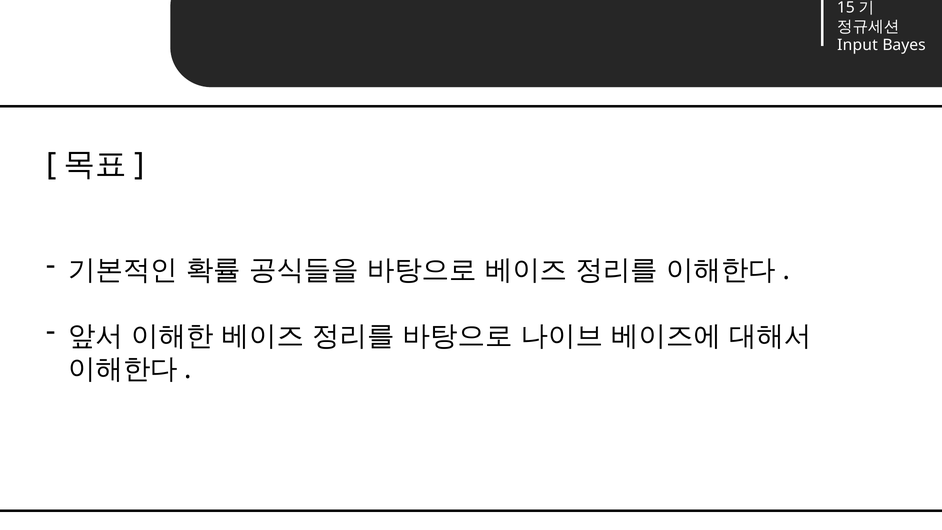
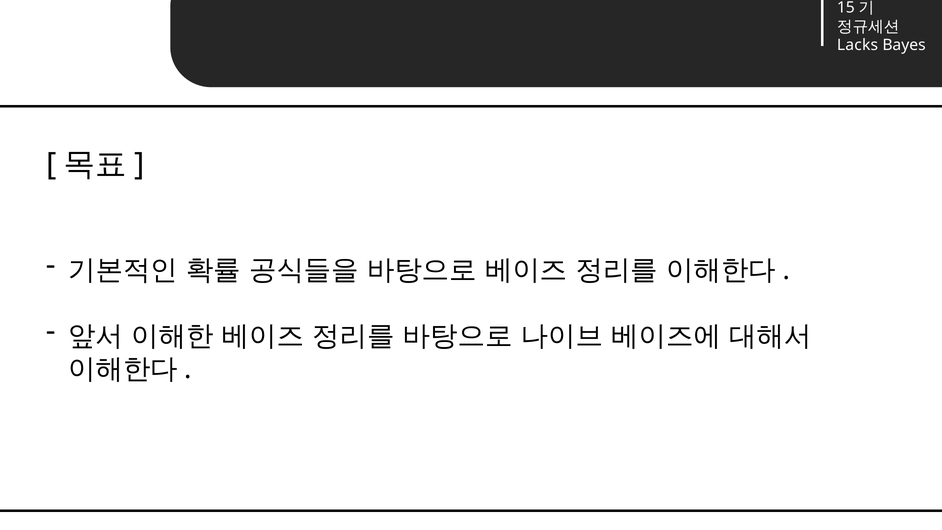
Input: Input -> Lacks
